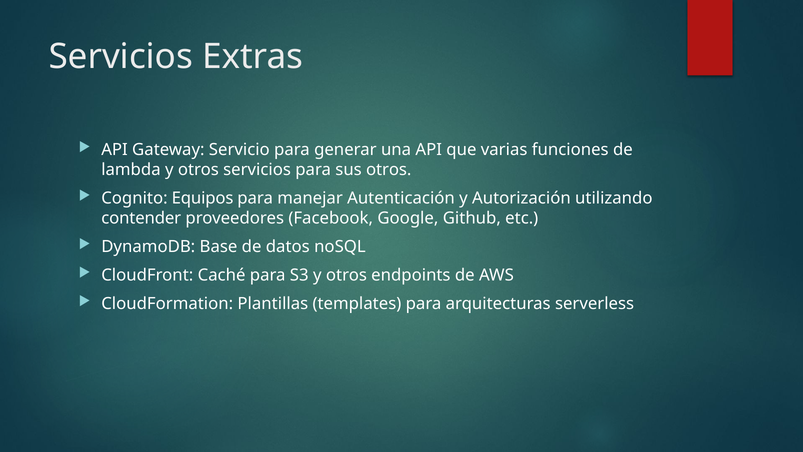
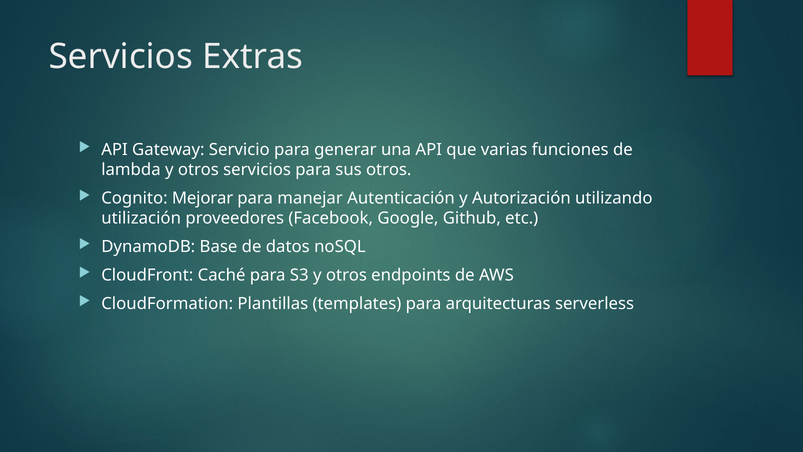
Equipos: Equipos -> Mejorar
contender: contender -> utilización
